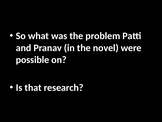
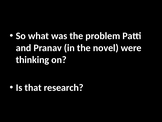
possible: possible -> thinking
